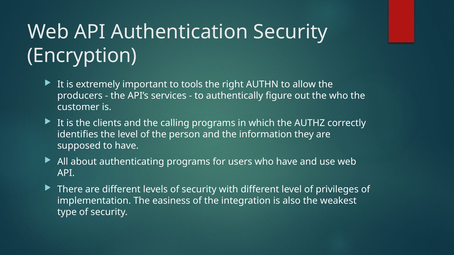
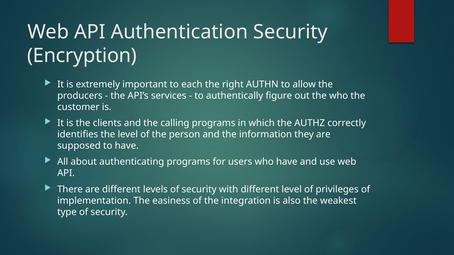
tools: tools -> each
